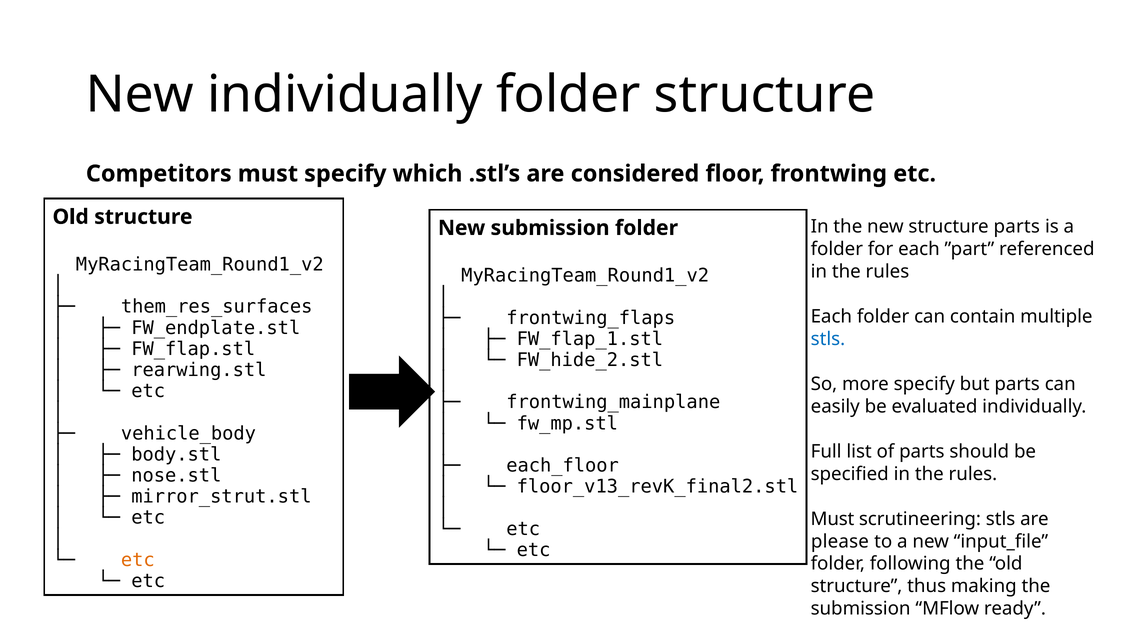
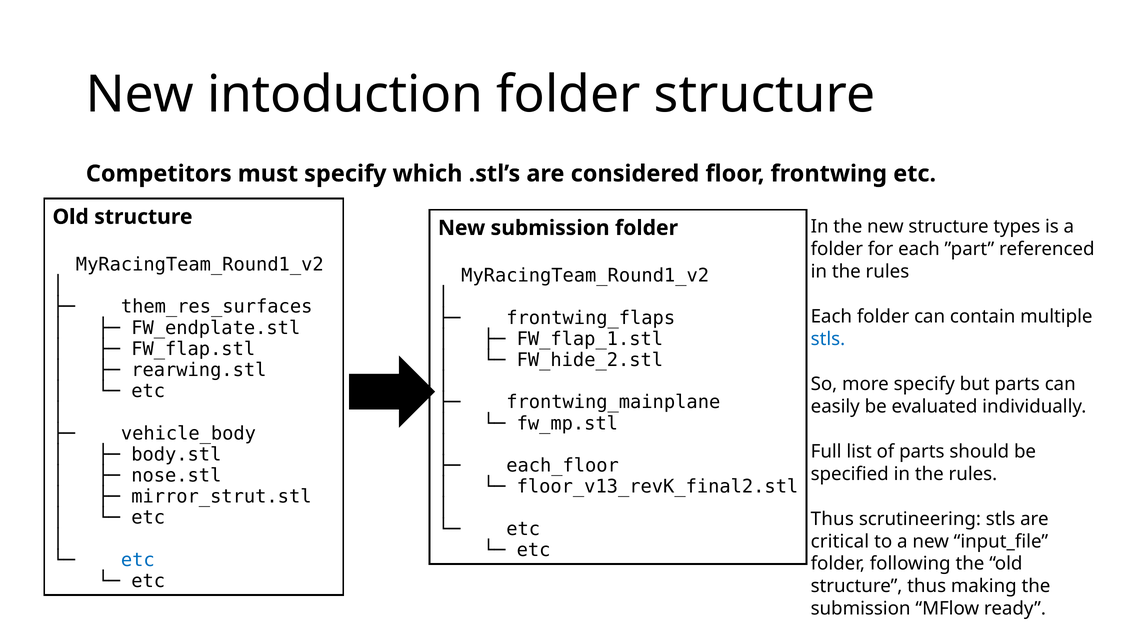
New individually: individually -> intoduction
structure parts: parts -> types
Must at (832, 519): Must -> Thus
please: please -> critical
etc at (138, 560) colour: orange -> blue
